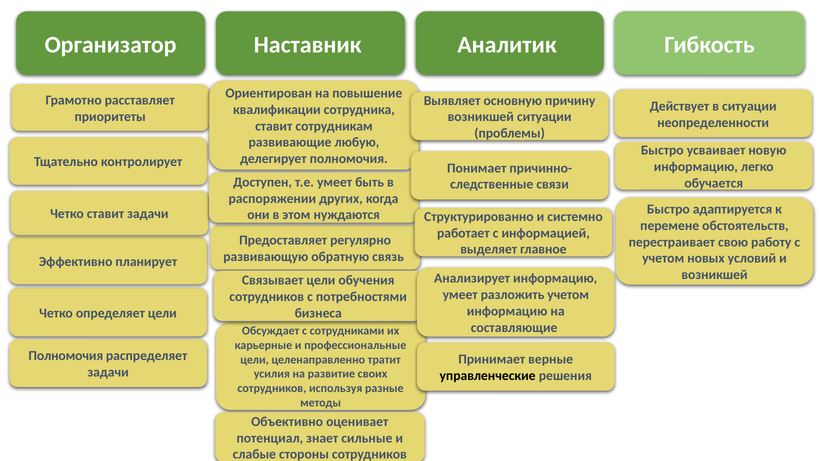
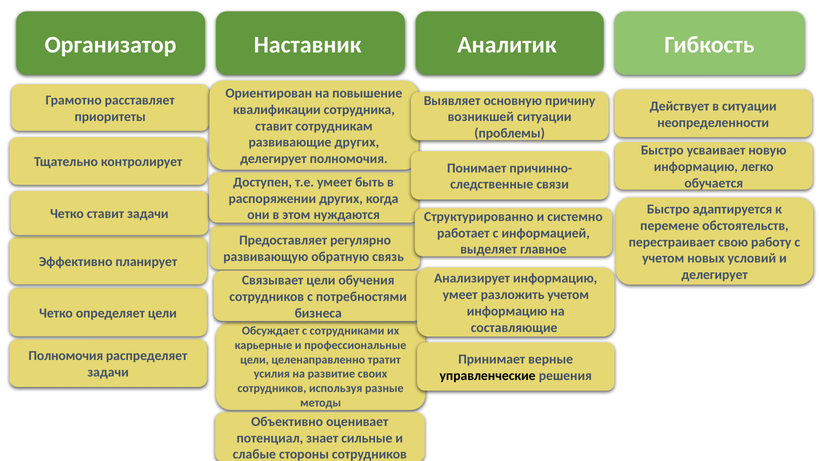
развивающие любую: любую -> других
возникшей at (715, 275): возникшей -> делегирует
